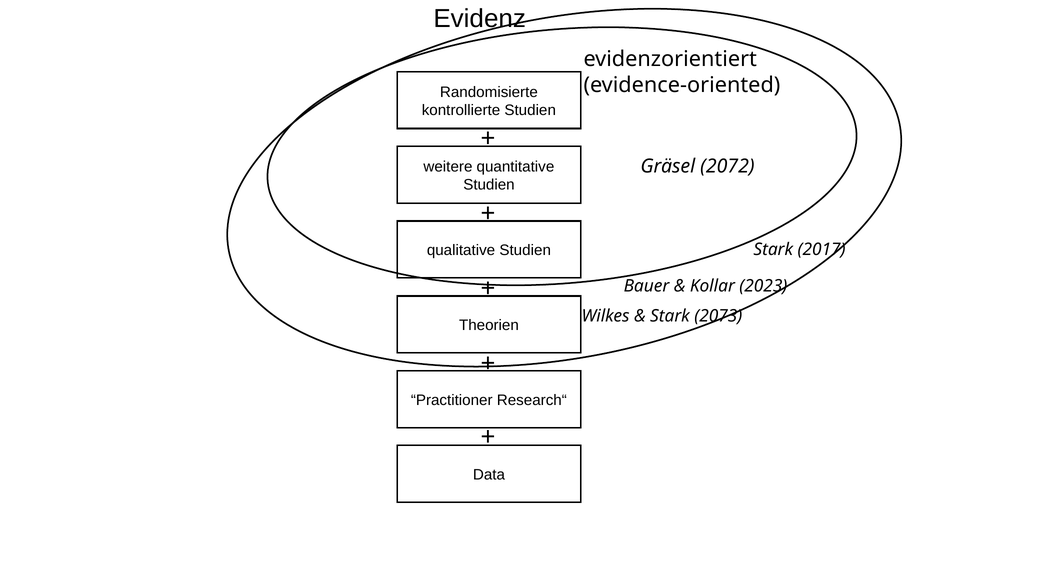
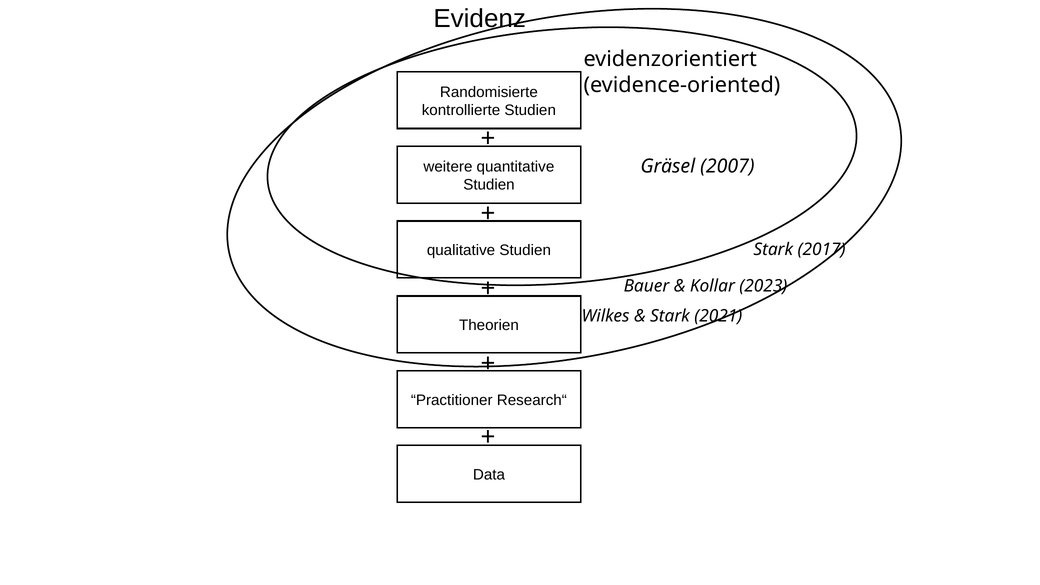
2072: 2072 -> 2007
2073: 2073 -> 2021
